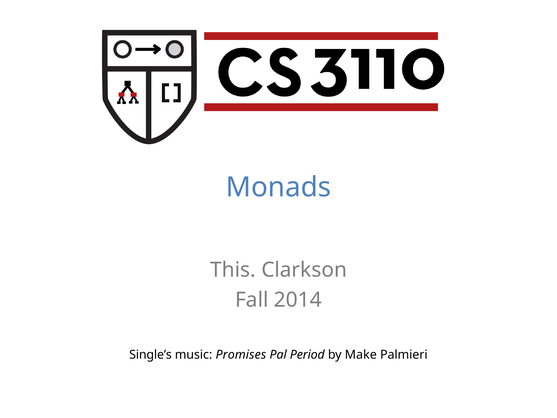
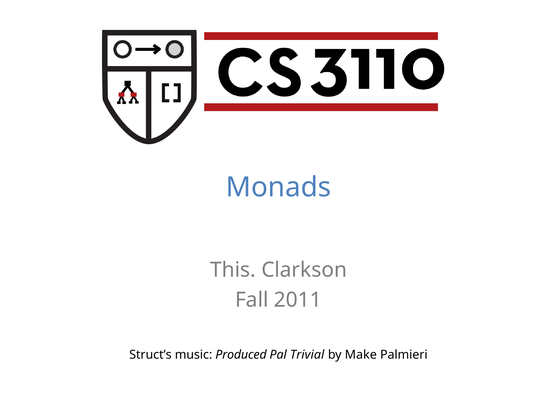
2014: 2014 -> 2011
Single’s: Single’s -> Struct’s
Promises: Promises -> Produced
Period: Period -> Trivial
